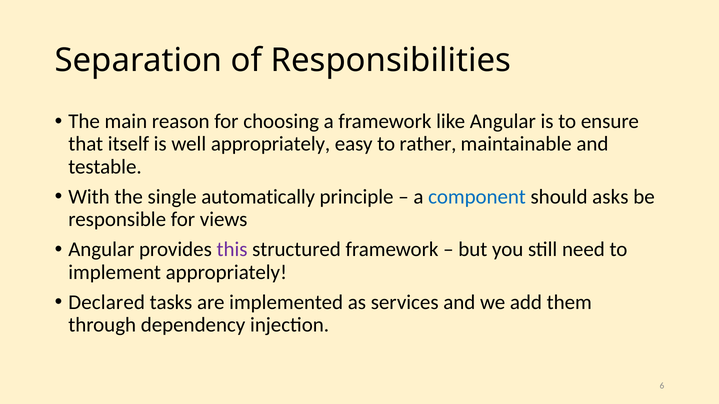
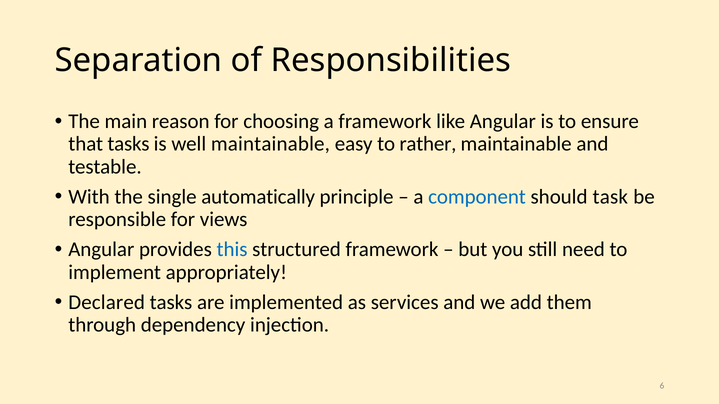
that itself: itself -> tasks
well appropriately: appropriately -> maintainable
asks: asks -> task
this colour: purple -> blue
